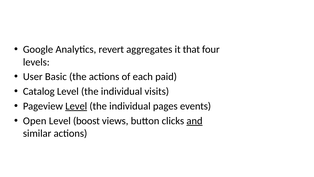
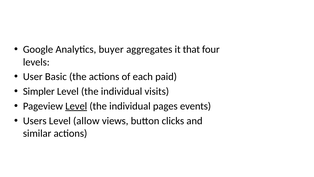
revert: revert -> buyer
Catalog: Catalog -> Simpler
Open: Open -> Users
boost: boost -> allow
and underline: present -> none
